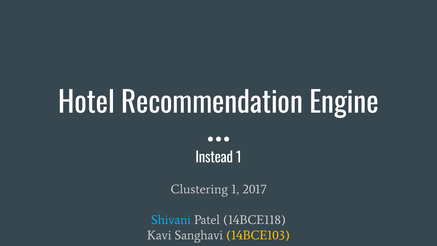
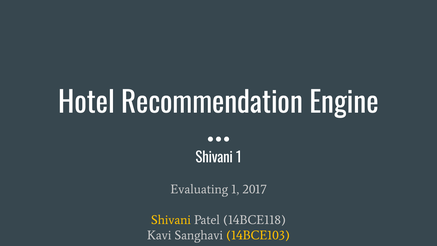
Instead at (214, 158): Instead -> Shivani
Clustering: Clustering -> Evaluating
Shivani at (171, 220) colour: light blue -> yellow
